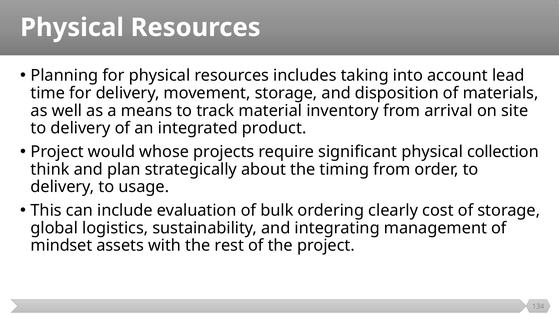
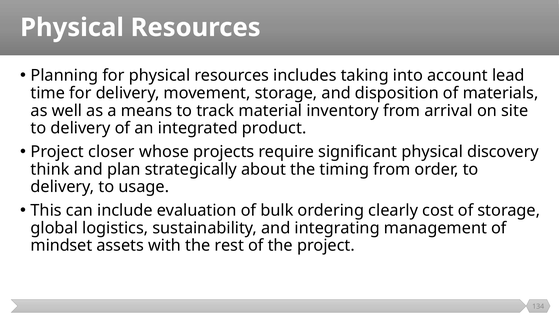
would: would -> closer
collection: collection -> discovery
